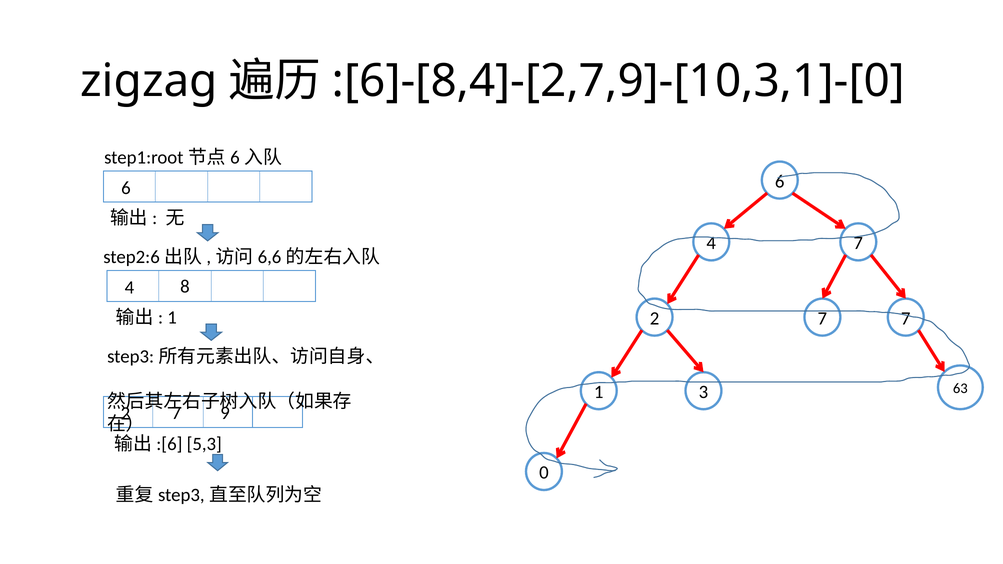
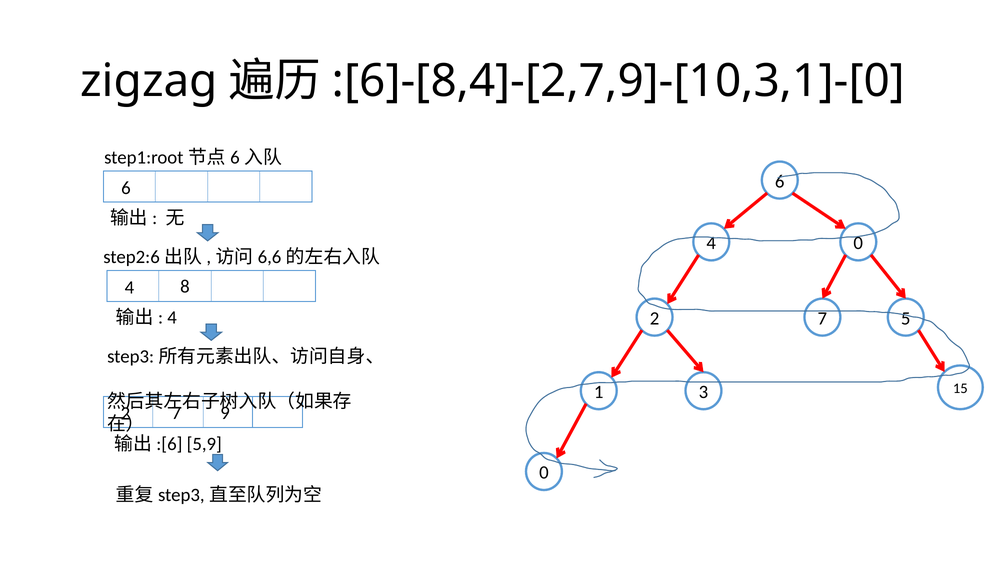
4 7: 7 -> 0
1 at (172, 318): 1 -> 4
7 7: 7 -> 5
63: 63 -> 15
5,3: 5,3 -> 5,9
